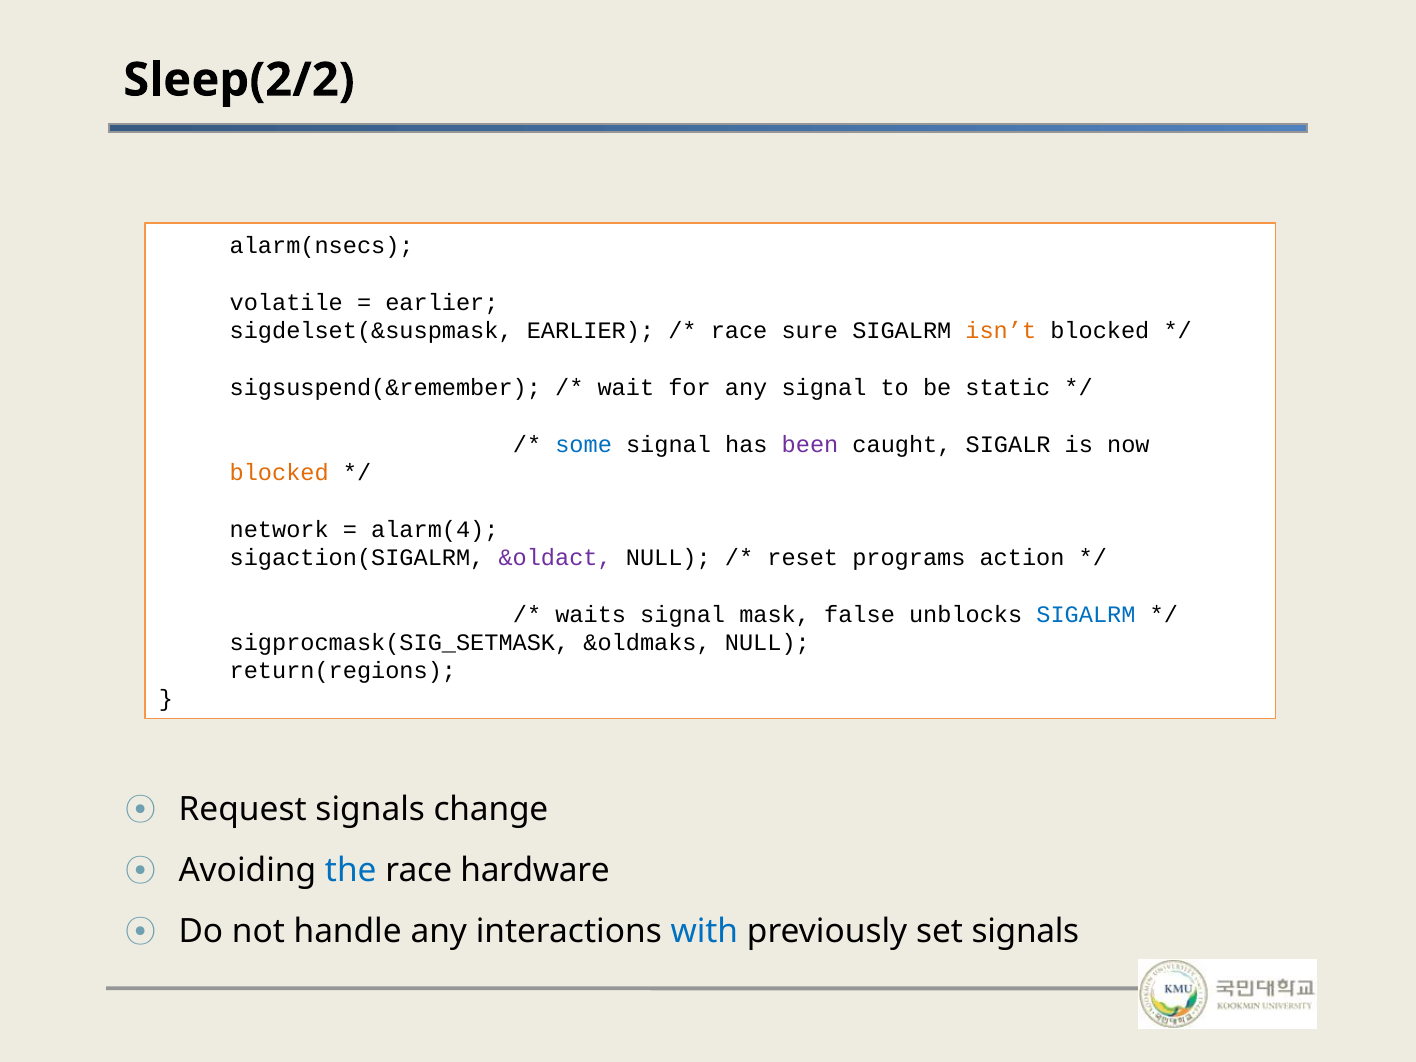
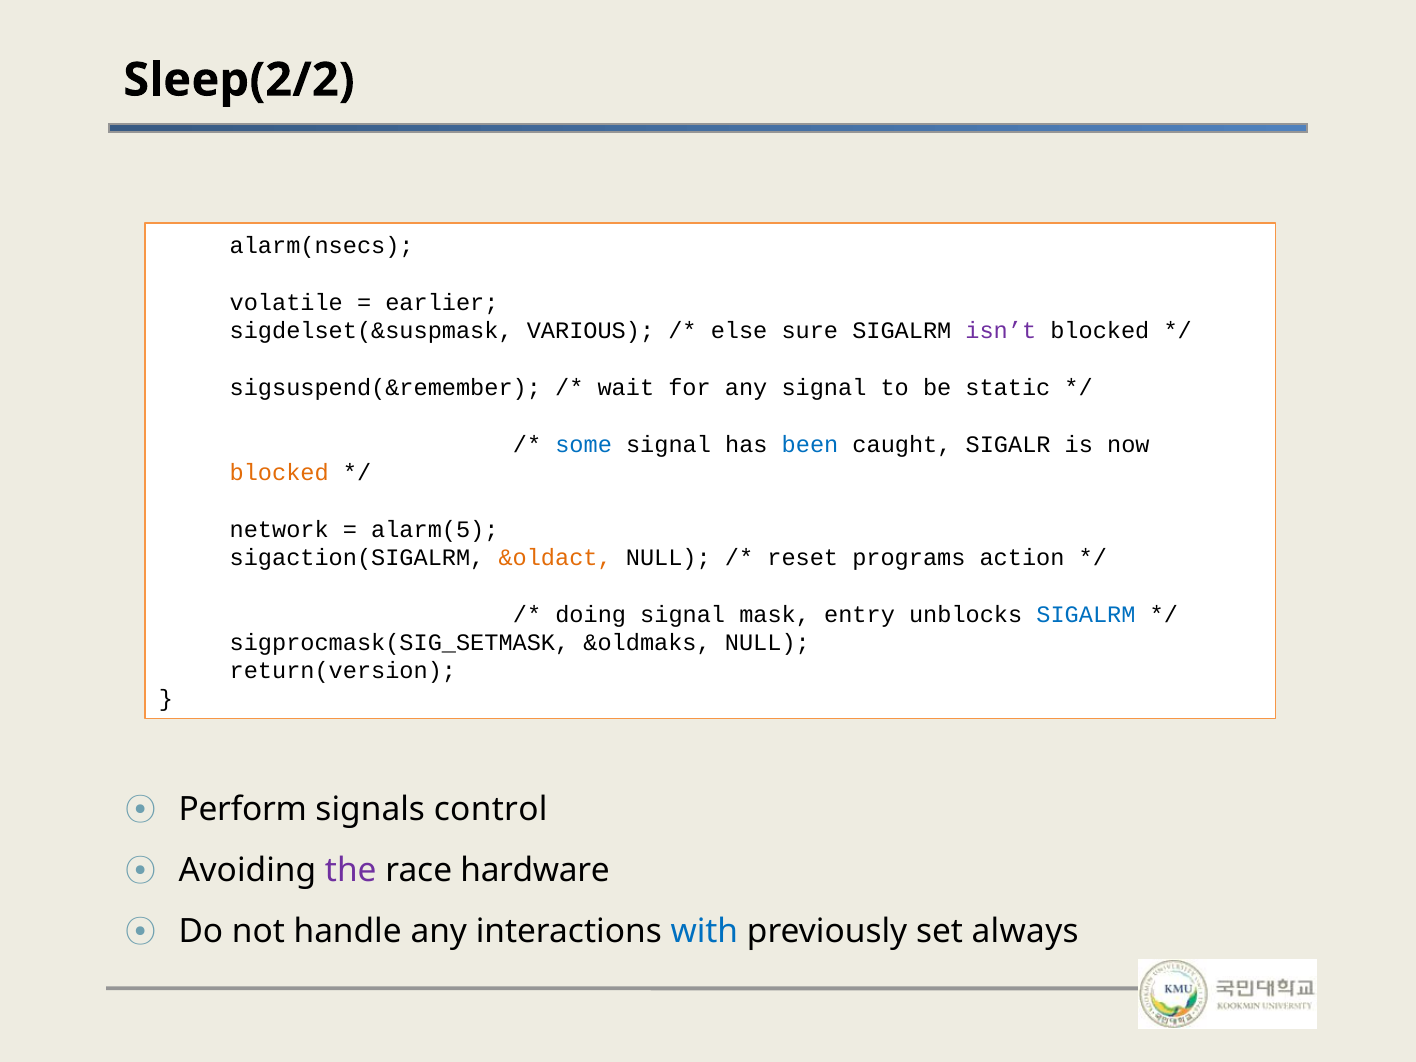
sigdelset(&suspmask EARLIER: EARLIER -> VARIOUS
race at (739, 331): race -> else
isn’t colour: orange -> purple
been colour: purple -> blue
alarm(4: alarm(4 -> alarm(5
&oldact colour: purple -> orange
waits: waits -> doing
false: false -> entry
return(regions: return(regions -> return(version
Request: Request -> Perform
change: change -> control
the colour: blue -> purple
set signals: signals -> always
